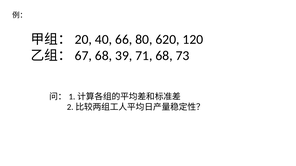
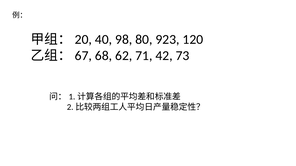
66: 66 -> 98
620: 620 -> 923
39: 39 -> 62
71 68: 68 -> 42
